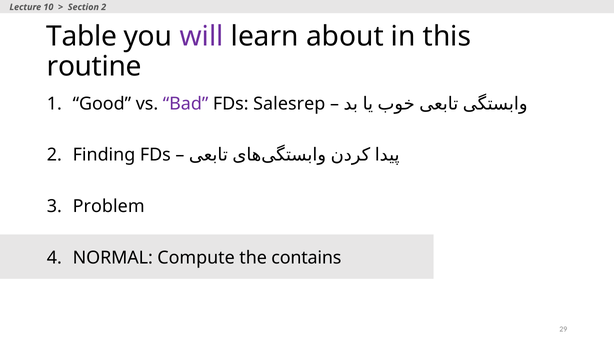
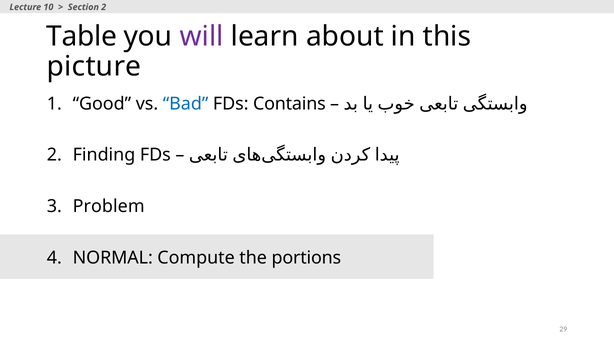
routine: routine -> picture
Bad colour: purple -> blue
Salesrep: Salesrep -> Contains
contains: contains -> portions
